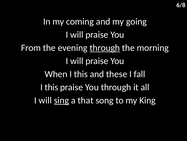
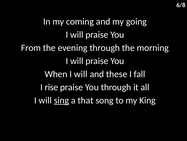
through at (105, 48) underline: present -> none
When I this: this -> will
this at (51, 87): this -> rise
